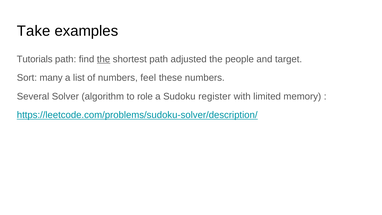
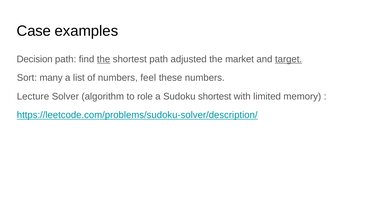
Take: Take -> Case
Tutorials: Tutorials -> Decision
people: people -> market
target underline: none -> present
Several: Several -> Lecture
Sudoku register: register -> shortest
